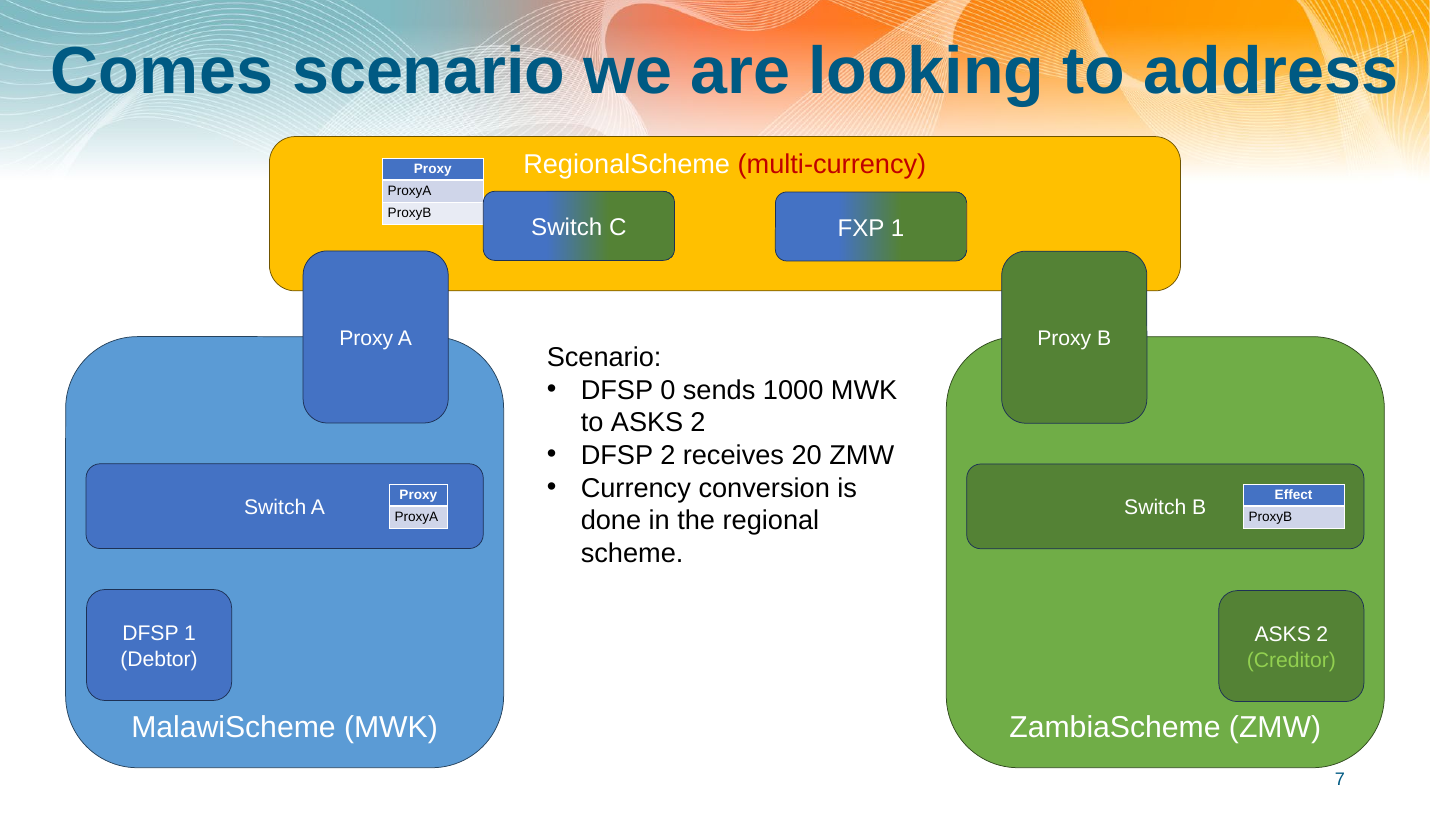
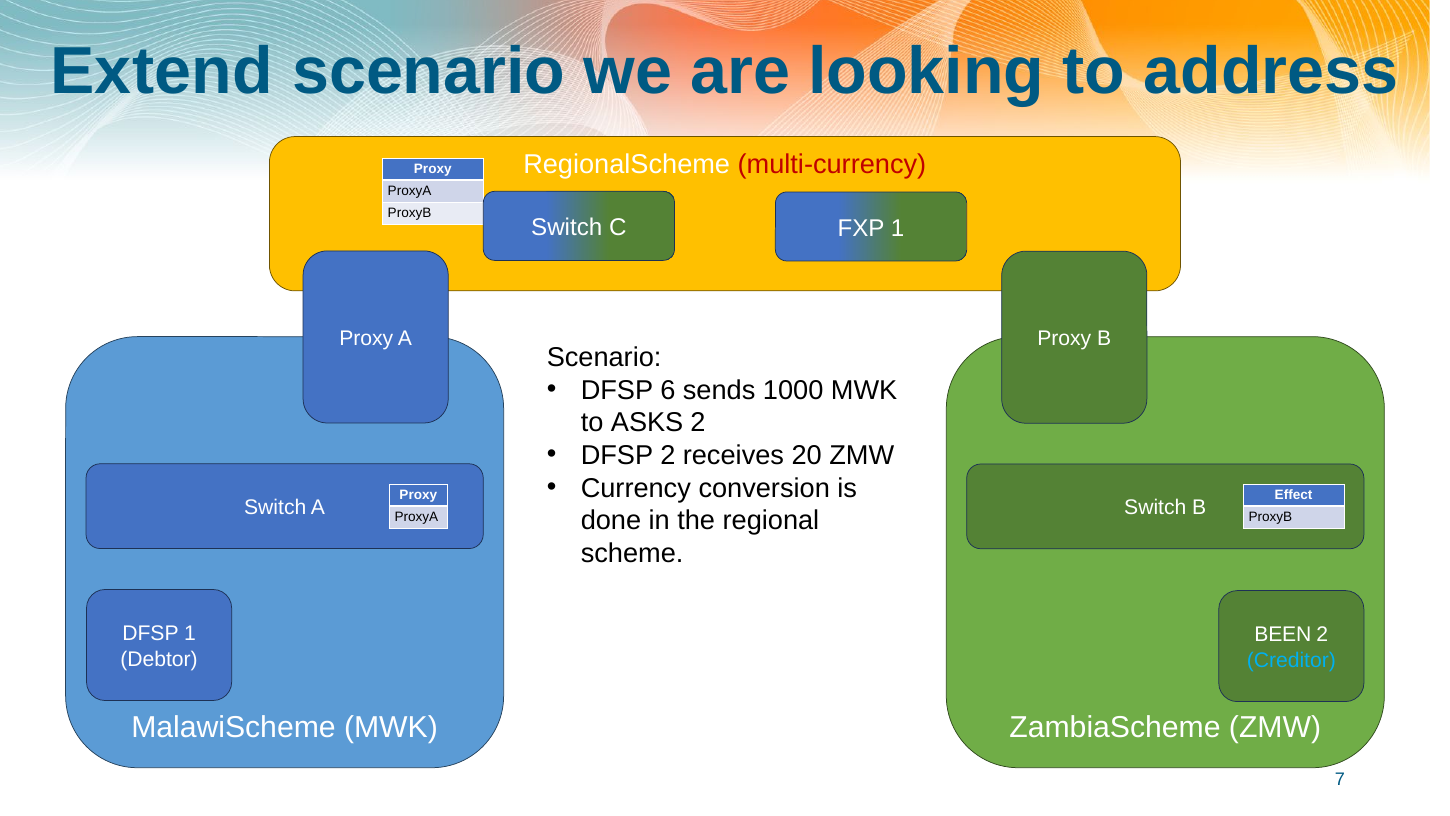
Comes: Comes -> Extend
0: 0 -> 6
ASKS at (1283, 634): ASKS -> BEEN
Creditor colour: light green -> light blue
